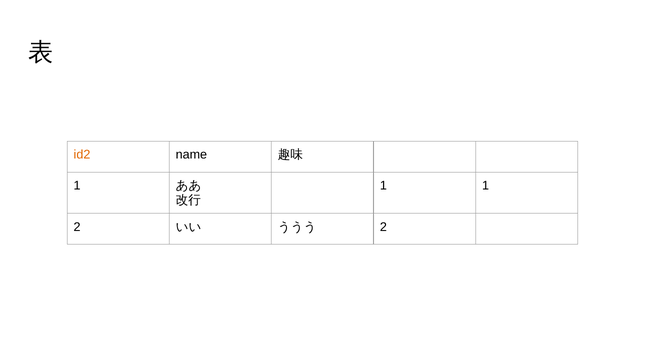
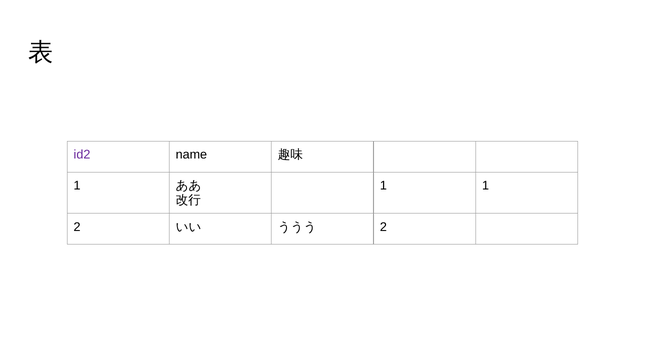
id2 colour: orange -> purple
